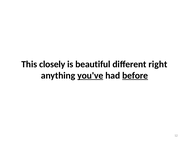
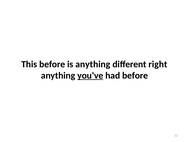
This closely: closely -> before
is beautiful: beautiful -> anything
before at (135, 75) underline: present -> none
